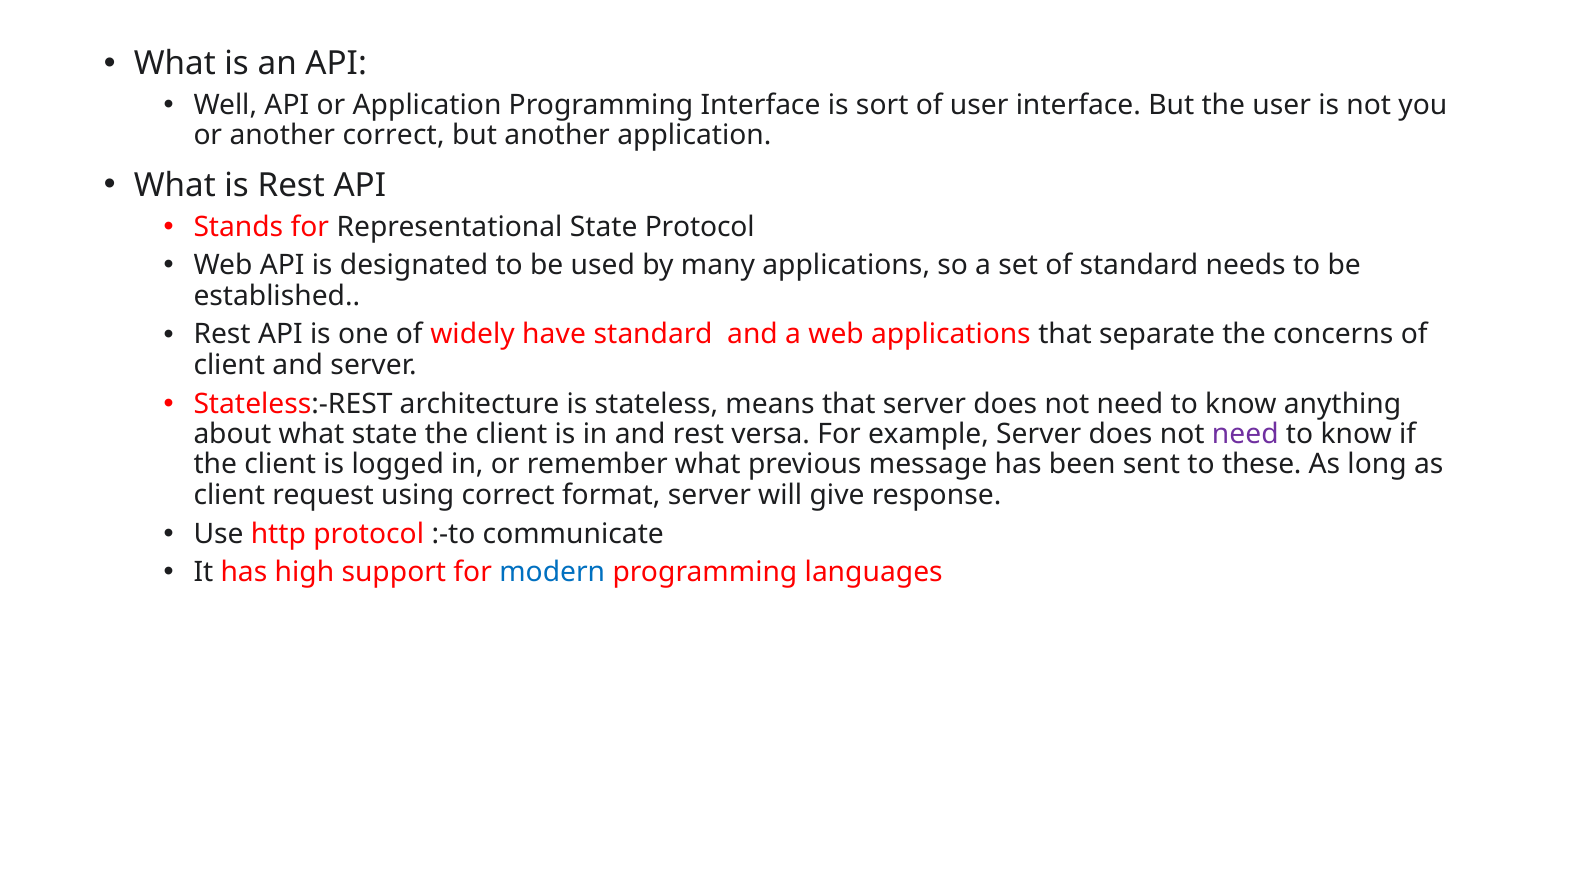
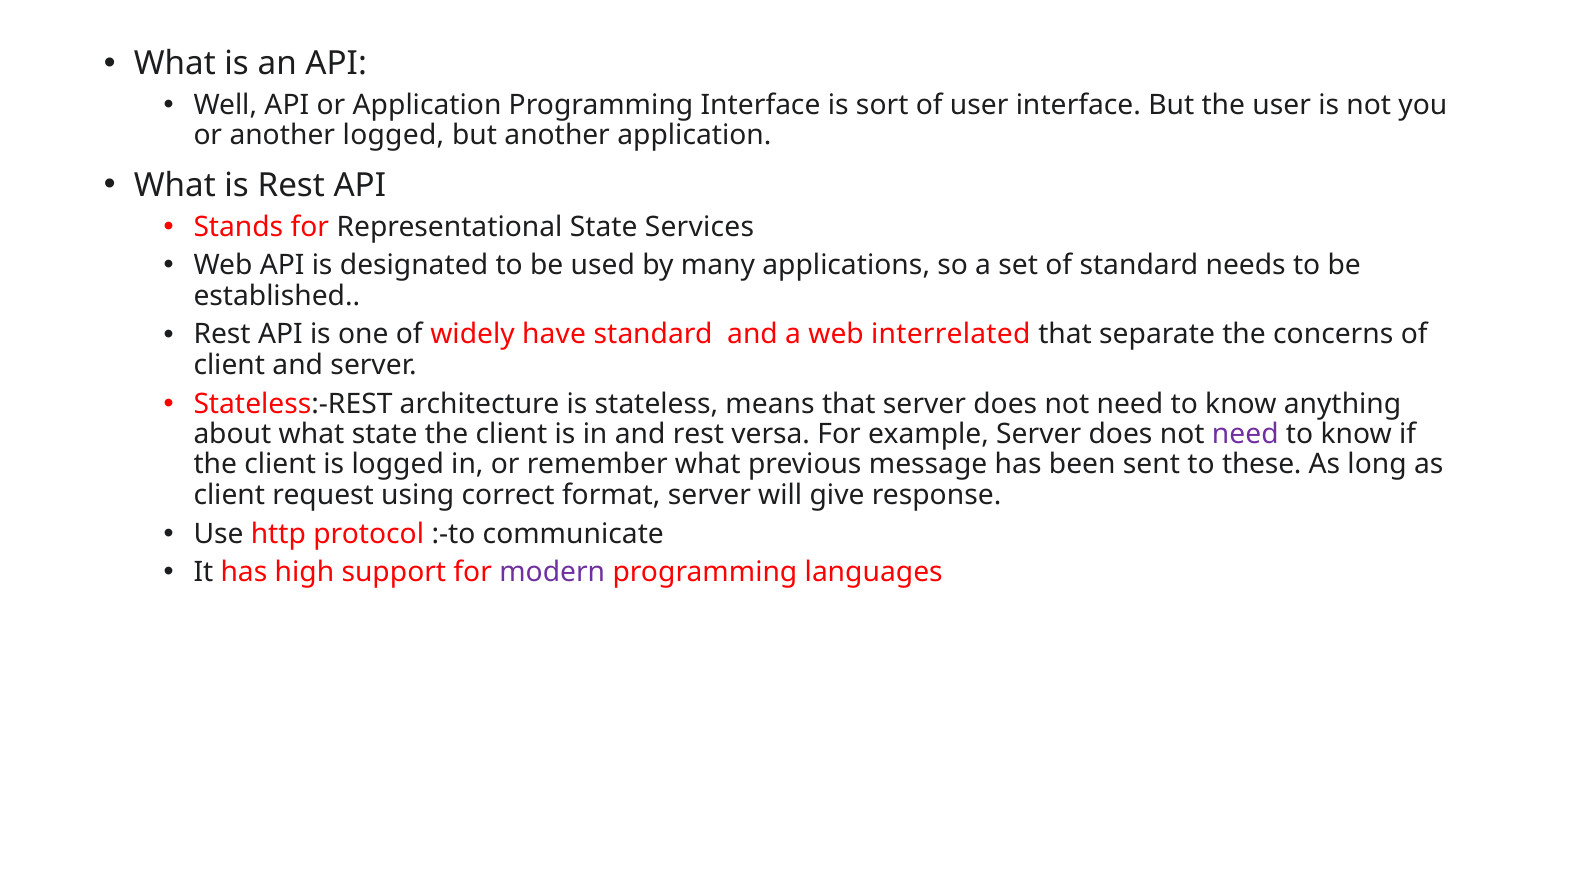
another correct: correct -> logged
State Protocol: Protocol -> Services
web applications: applications -> interrelated
modern colour: blue -> purple
